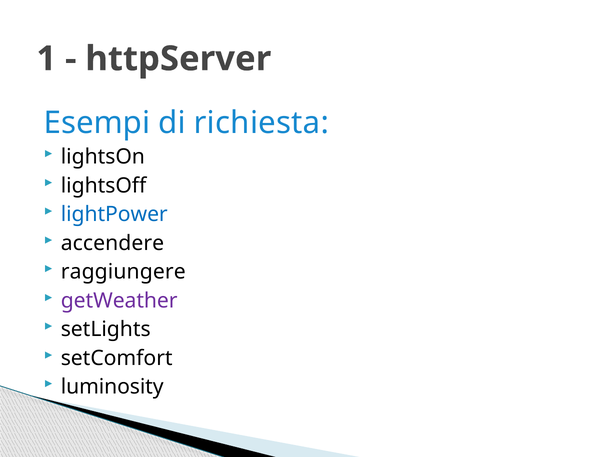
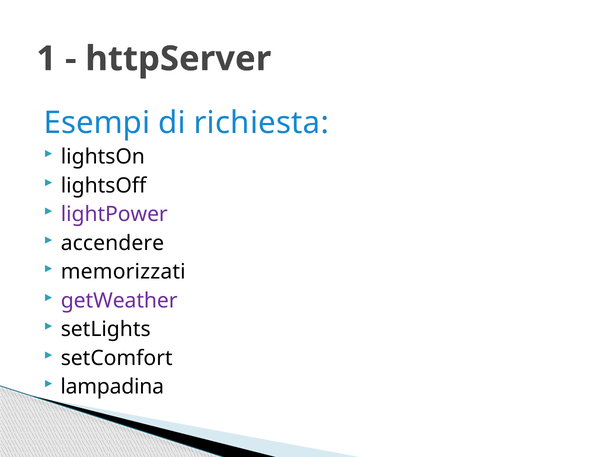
lightPower colour: blue -> purple
raggiungere: raggiungere -> memorizzati
luminosity: luminosity -> lampadina
